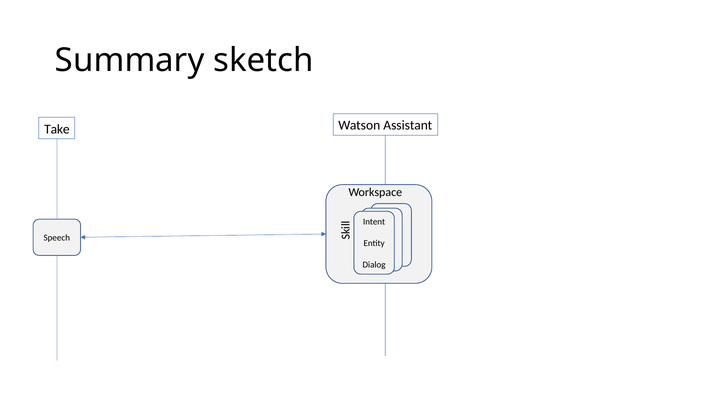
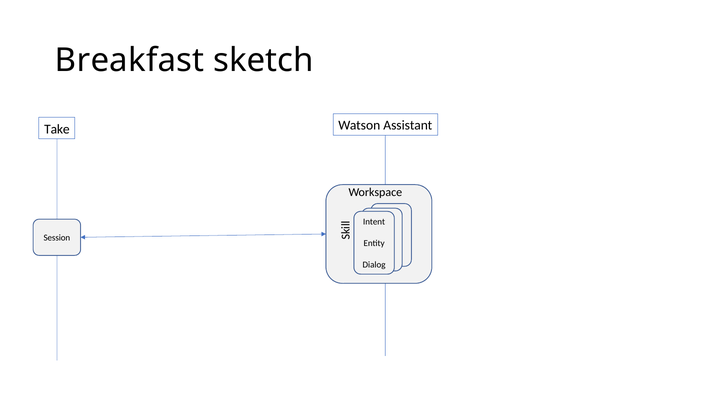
Summary: Summary -> Breakfast
Speech: Speech -> Session
